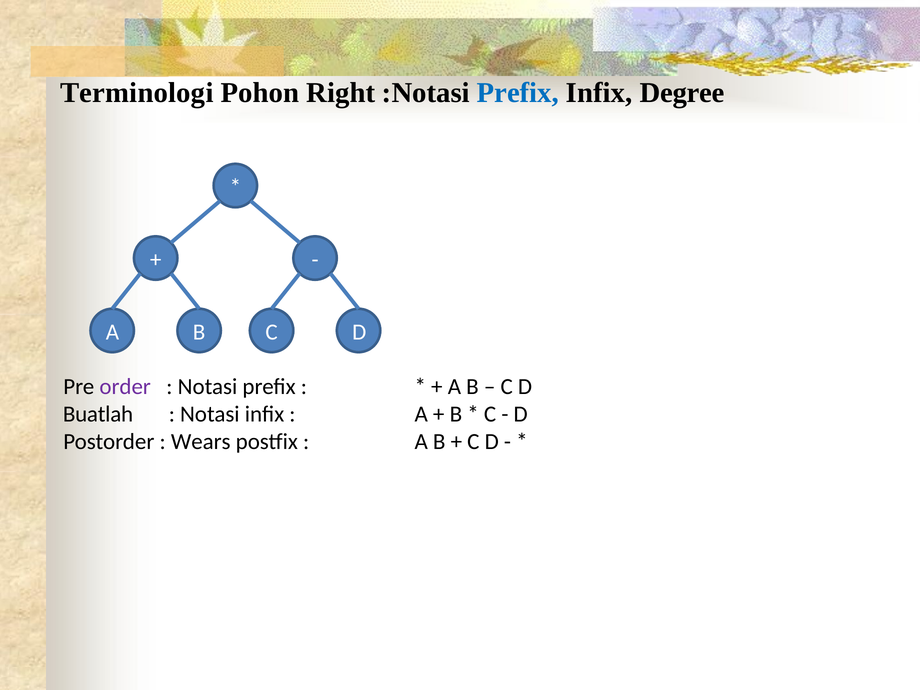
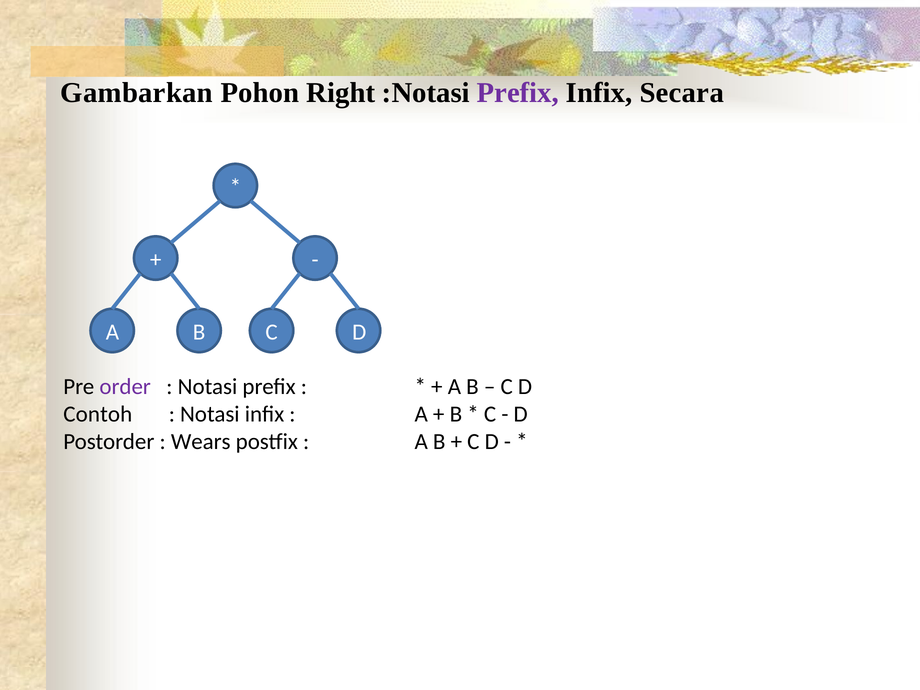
Terminologi: Terminologi -> Gambarkan
Prefix at (518, 93) colour: blue -> purple
Degree: Degree -> Secara
Buatlah: Buatlah -> Contoh
